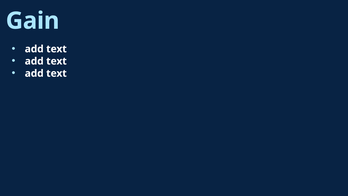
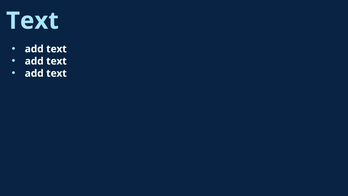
Gain at (33, 21): Gain -> Text
